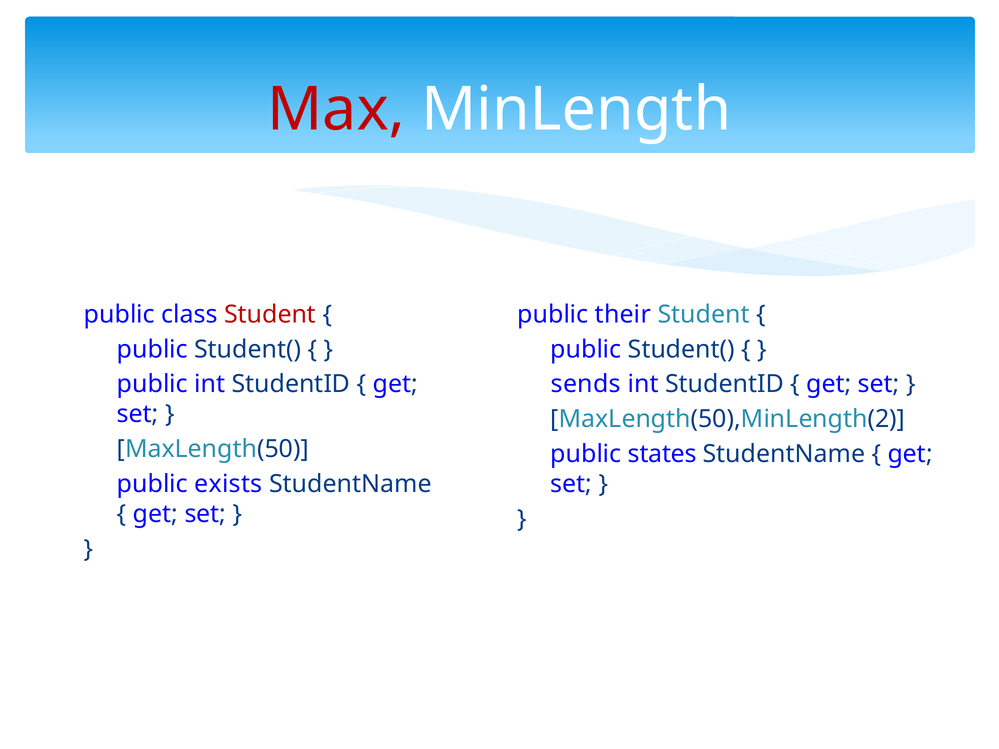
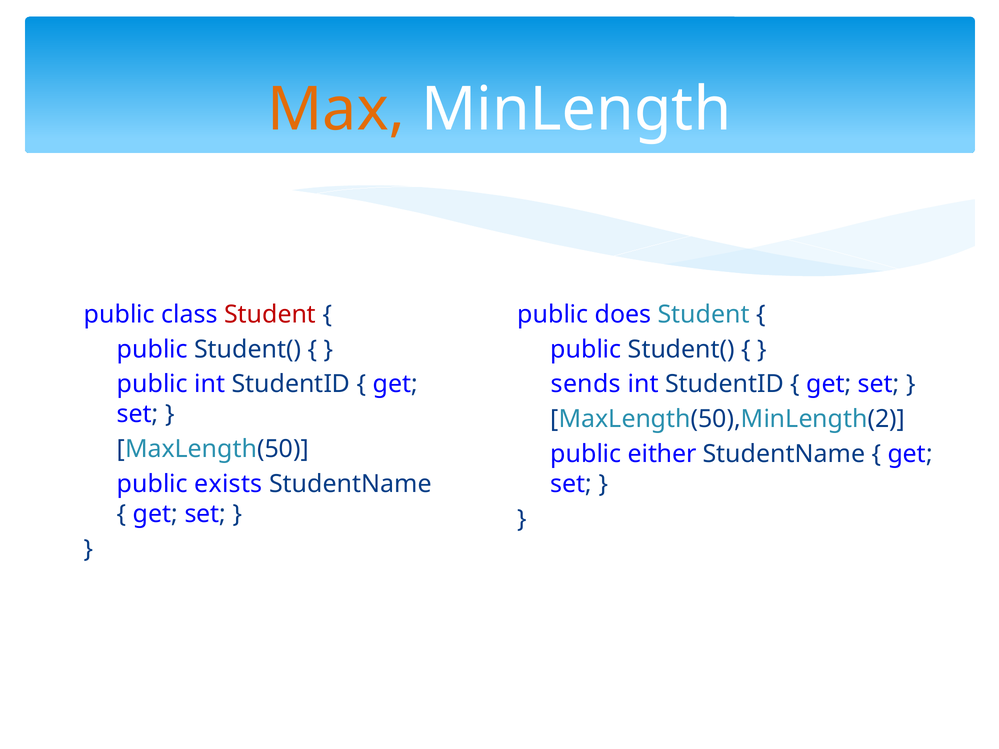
Max colour: red -> orange
their: their -> does
states: states -> either
